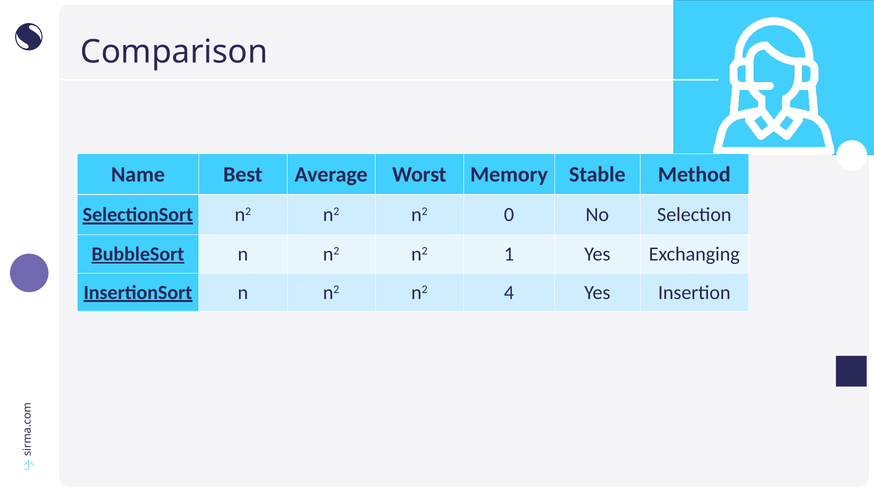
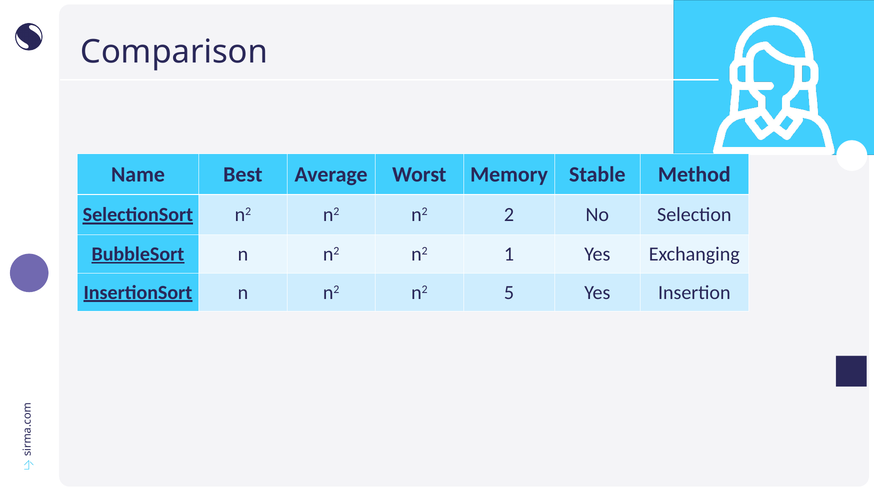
0: 0 -> 2
4: 4 -> 5
